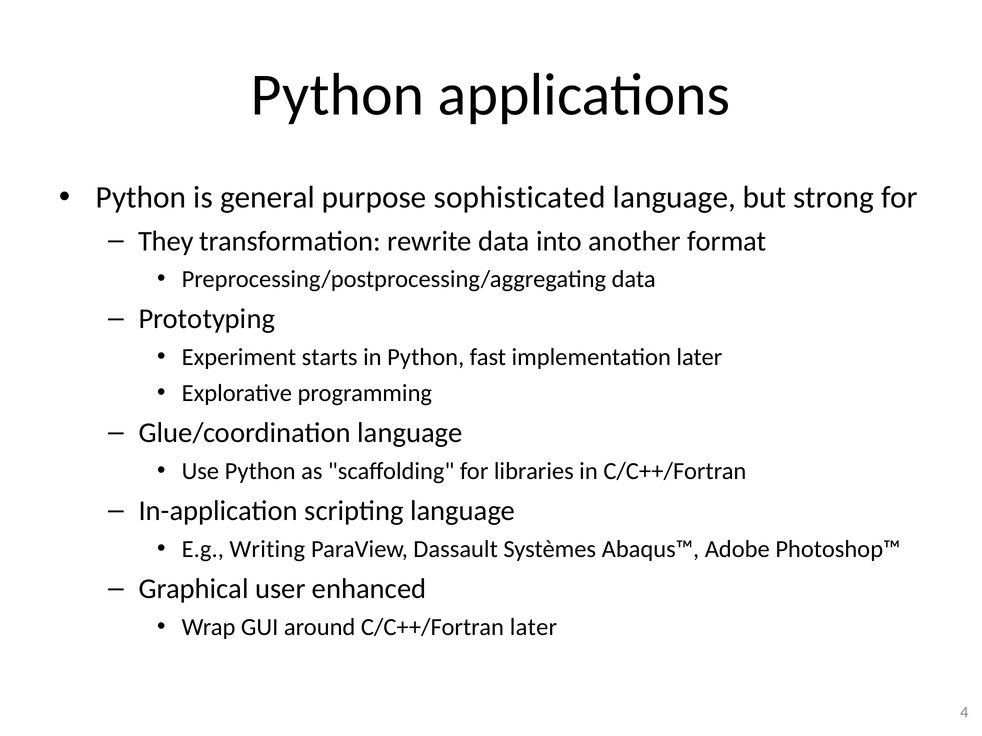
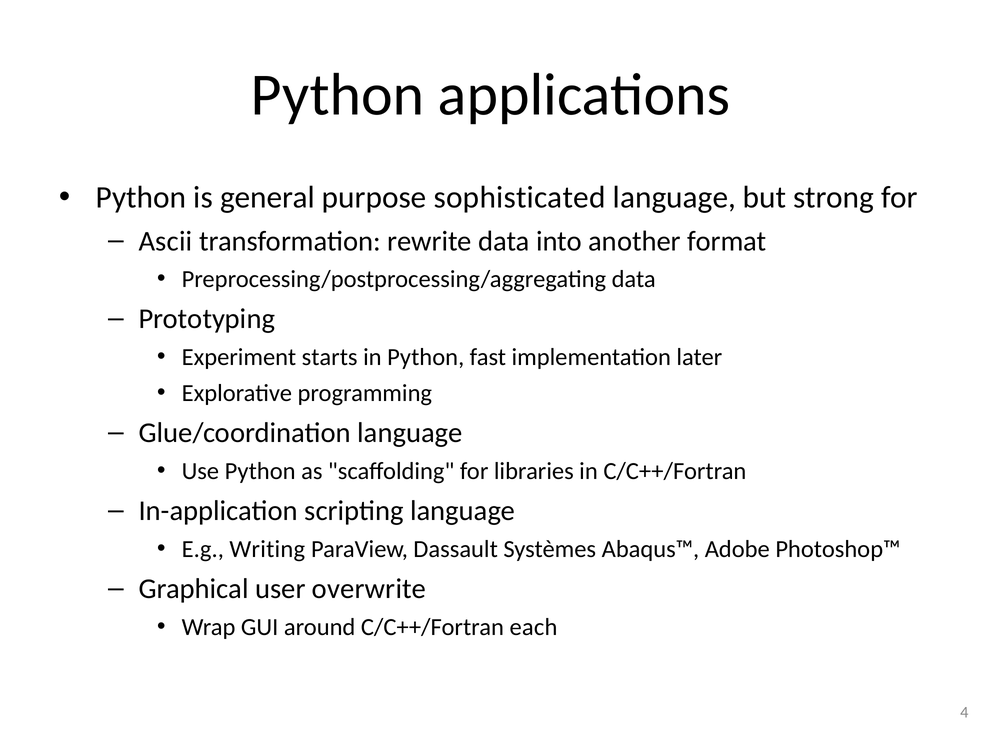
They: They -> Ascii
enhanced: enhanced -> overwrite
C/C++/Fortran later: later -> each
